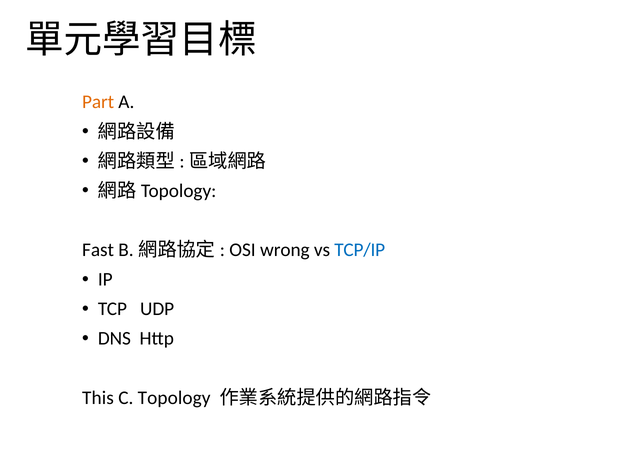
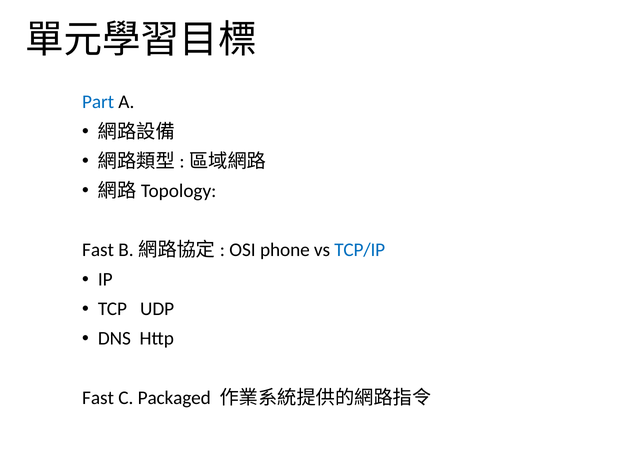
Part colour: orange -> blue
wrong: wrong -> phone
This at (98, 398): This -> Fast
Topology: Topology -> Packaged
